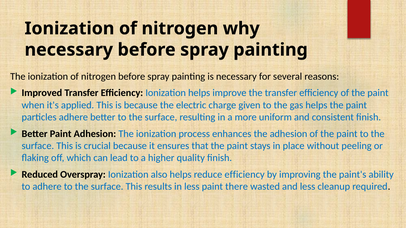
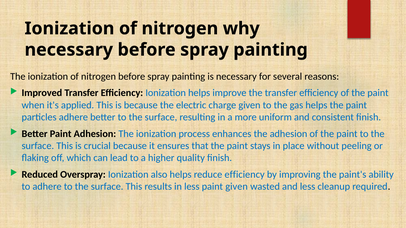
paint there: there -> given
